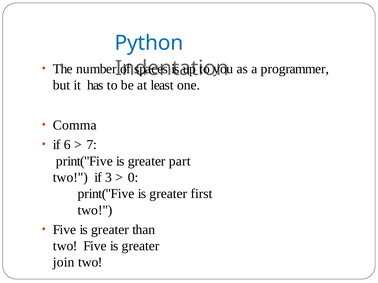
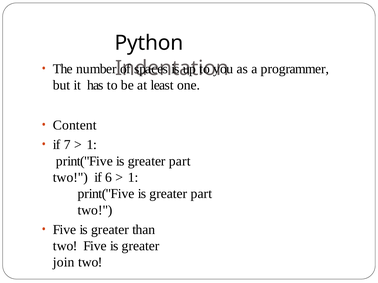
Python colour: blue -> black
Comma: Comma -> Content
6: 6 -> 7
7 at (92, 145): 7 -> 1
3: 3 -> 6
0 at (133, 178): 0 -> 1
first at (201, 194): first -> part
